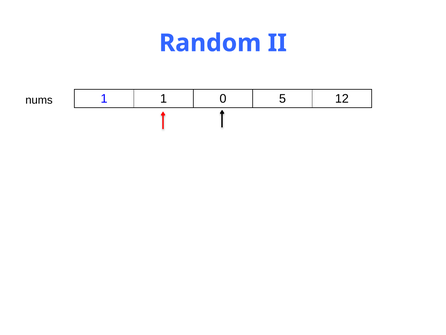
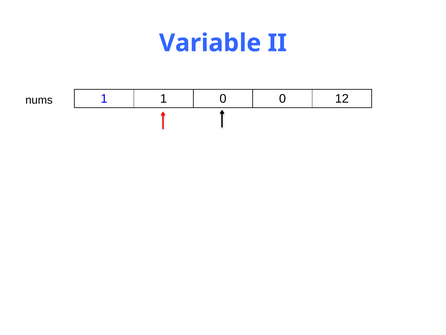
Random: Random -> Variable
0 5: 5 -> 0
